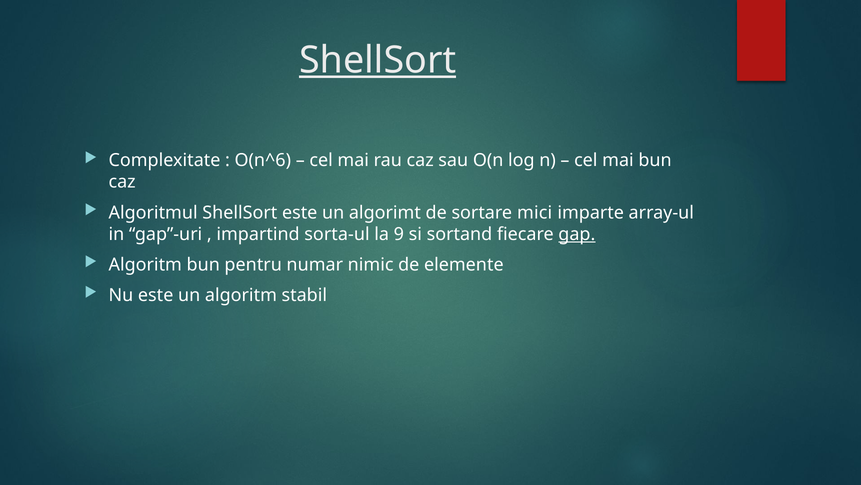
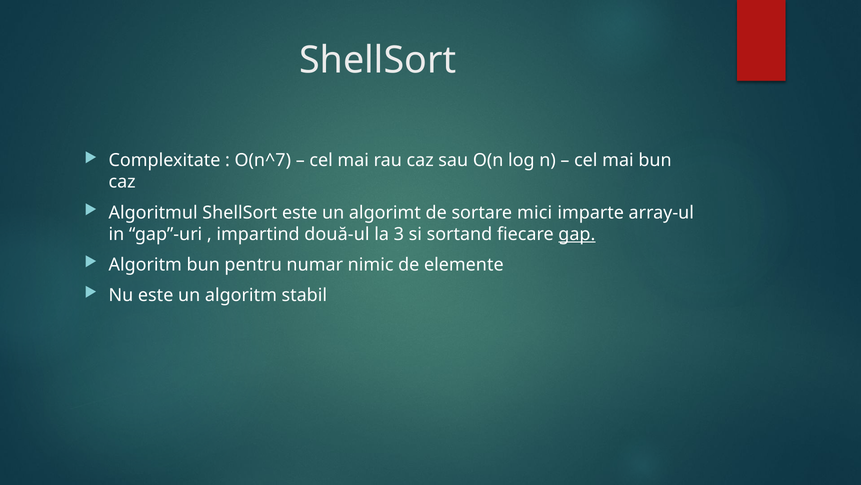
ShellSort at (378, 60) underline: present -> none
O(n^6: O(n^6 -> O(n^7
sorta-ul: sorta-ul -> două-ul
9: 9 -> 3
